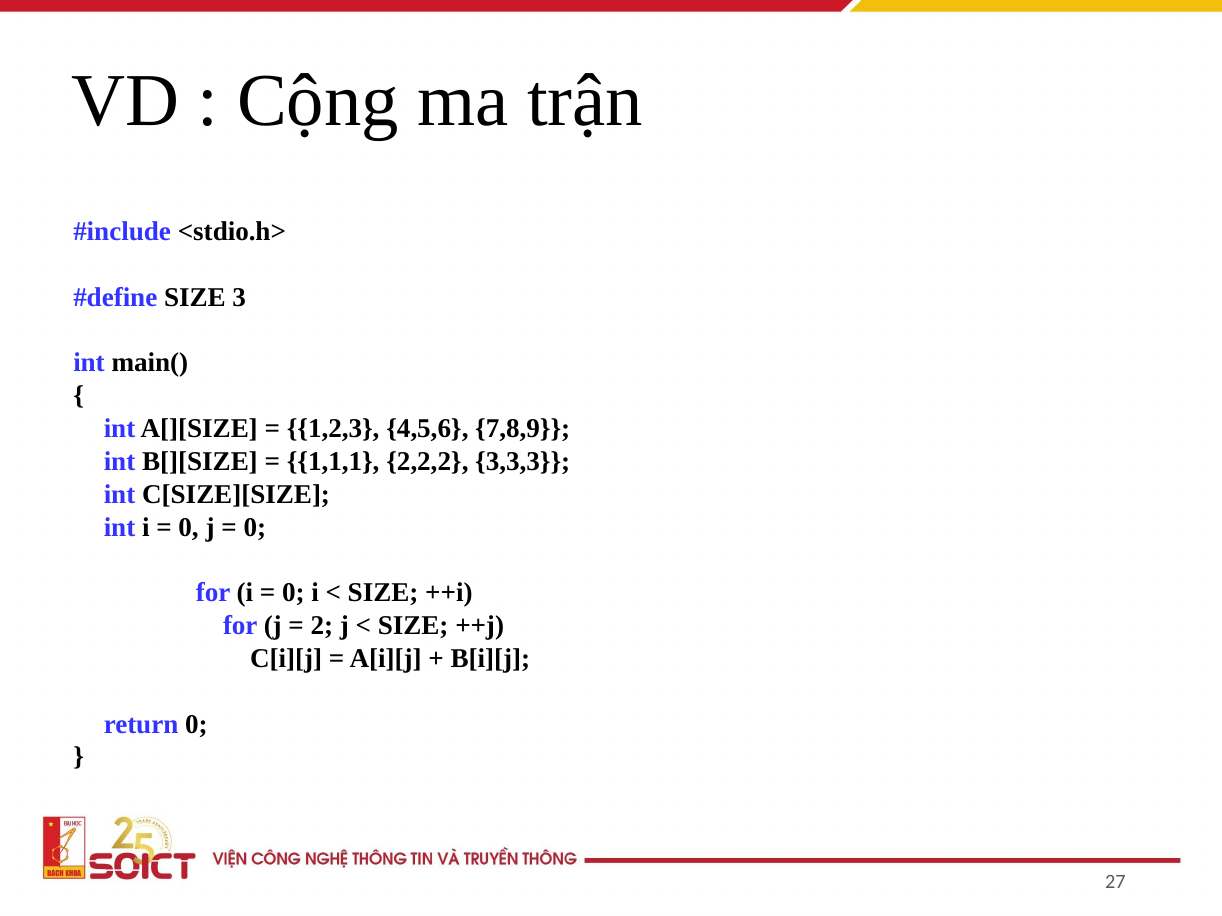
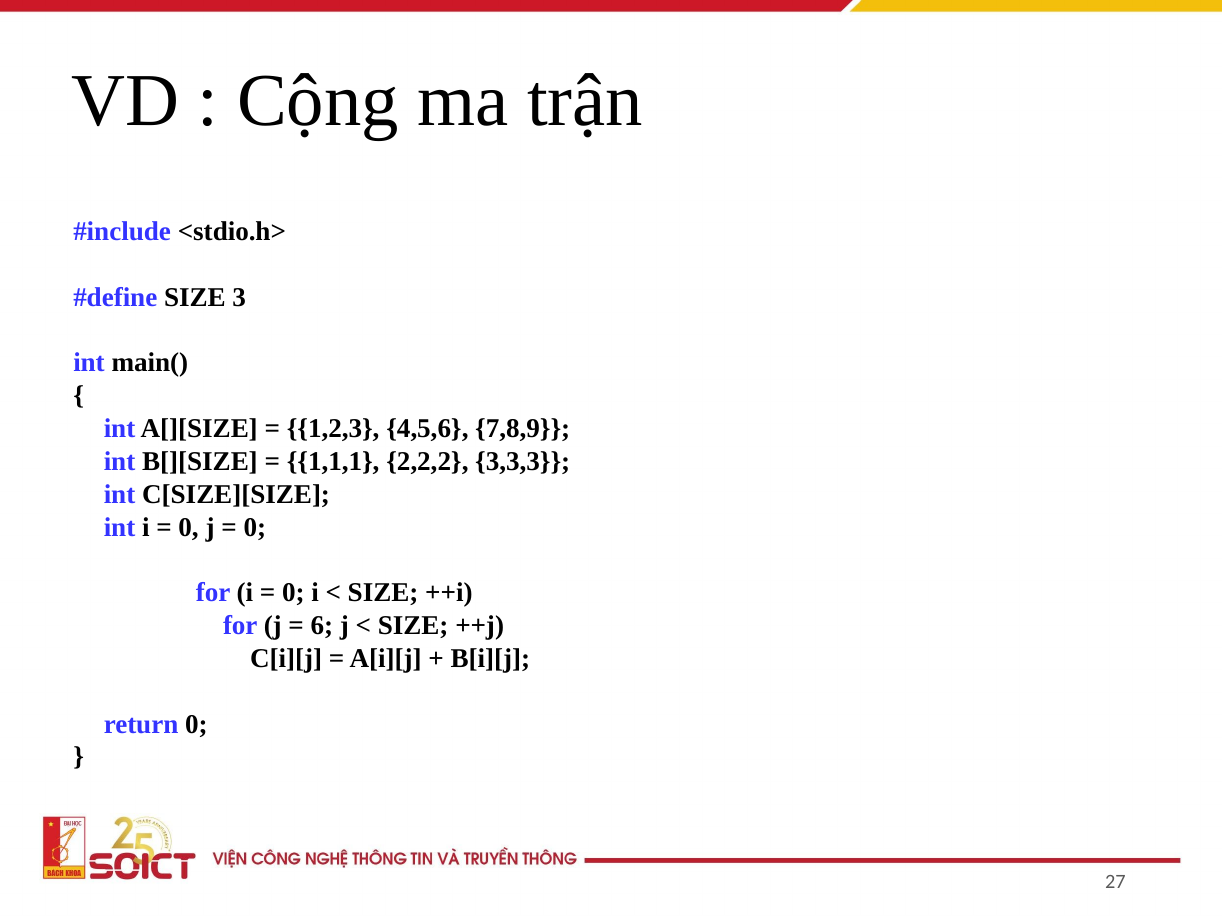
2: 2 -> 6
